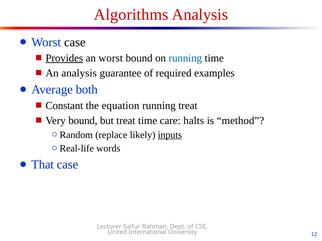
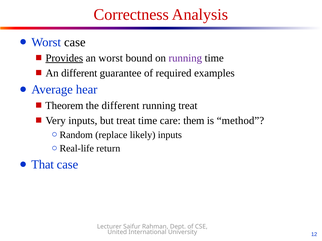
Algorithms: Algorithms -> Correctness
running at (185, 58) colour: blue -> purple
An analysis: analysis -> different
both: both -> hear
Constant: Constant -> Theorem
the equation: equation -> different
Very bound: bound -> inputs
halts: halts -> them
inputs at (170, 135) underline: present -> none
words: words -> return
